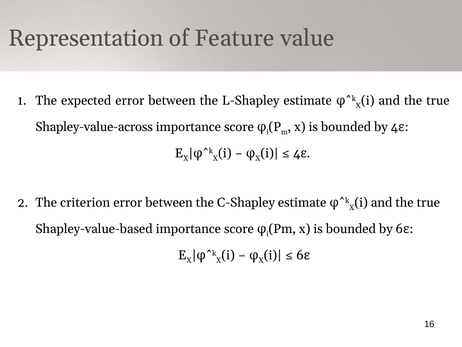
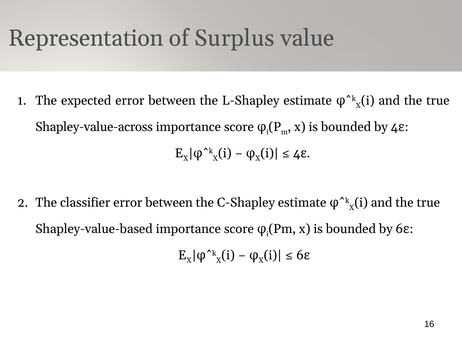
Feature: Feature -> Surplus
criterion: criterion -> classifier
